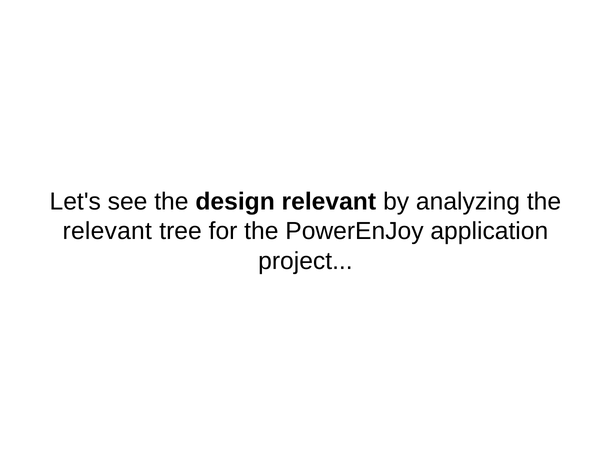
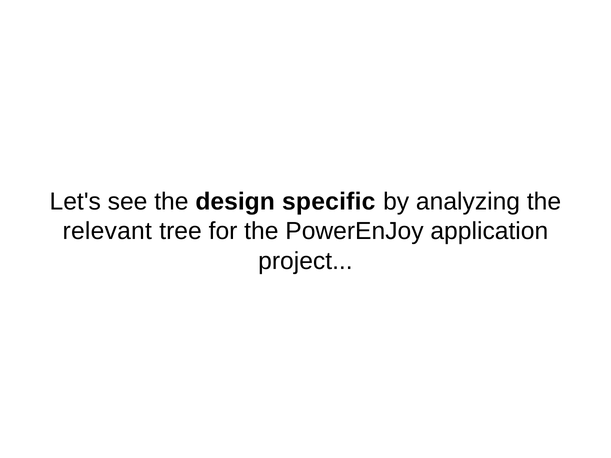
design relevant: relevant -> specific
